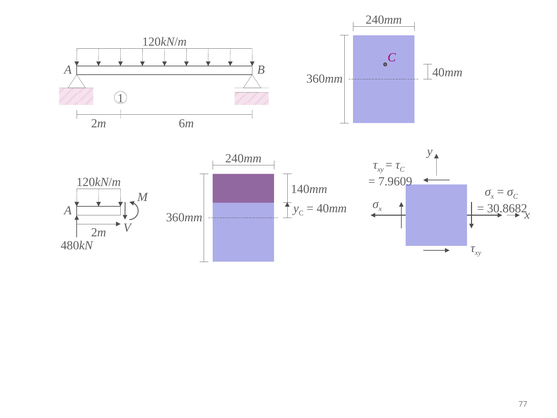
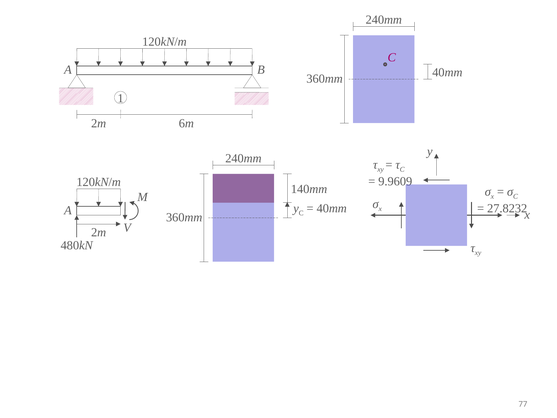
7.9609: 7.9609 -> 9.9609
30.8682: 30.8682 -> 27.8232
